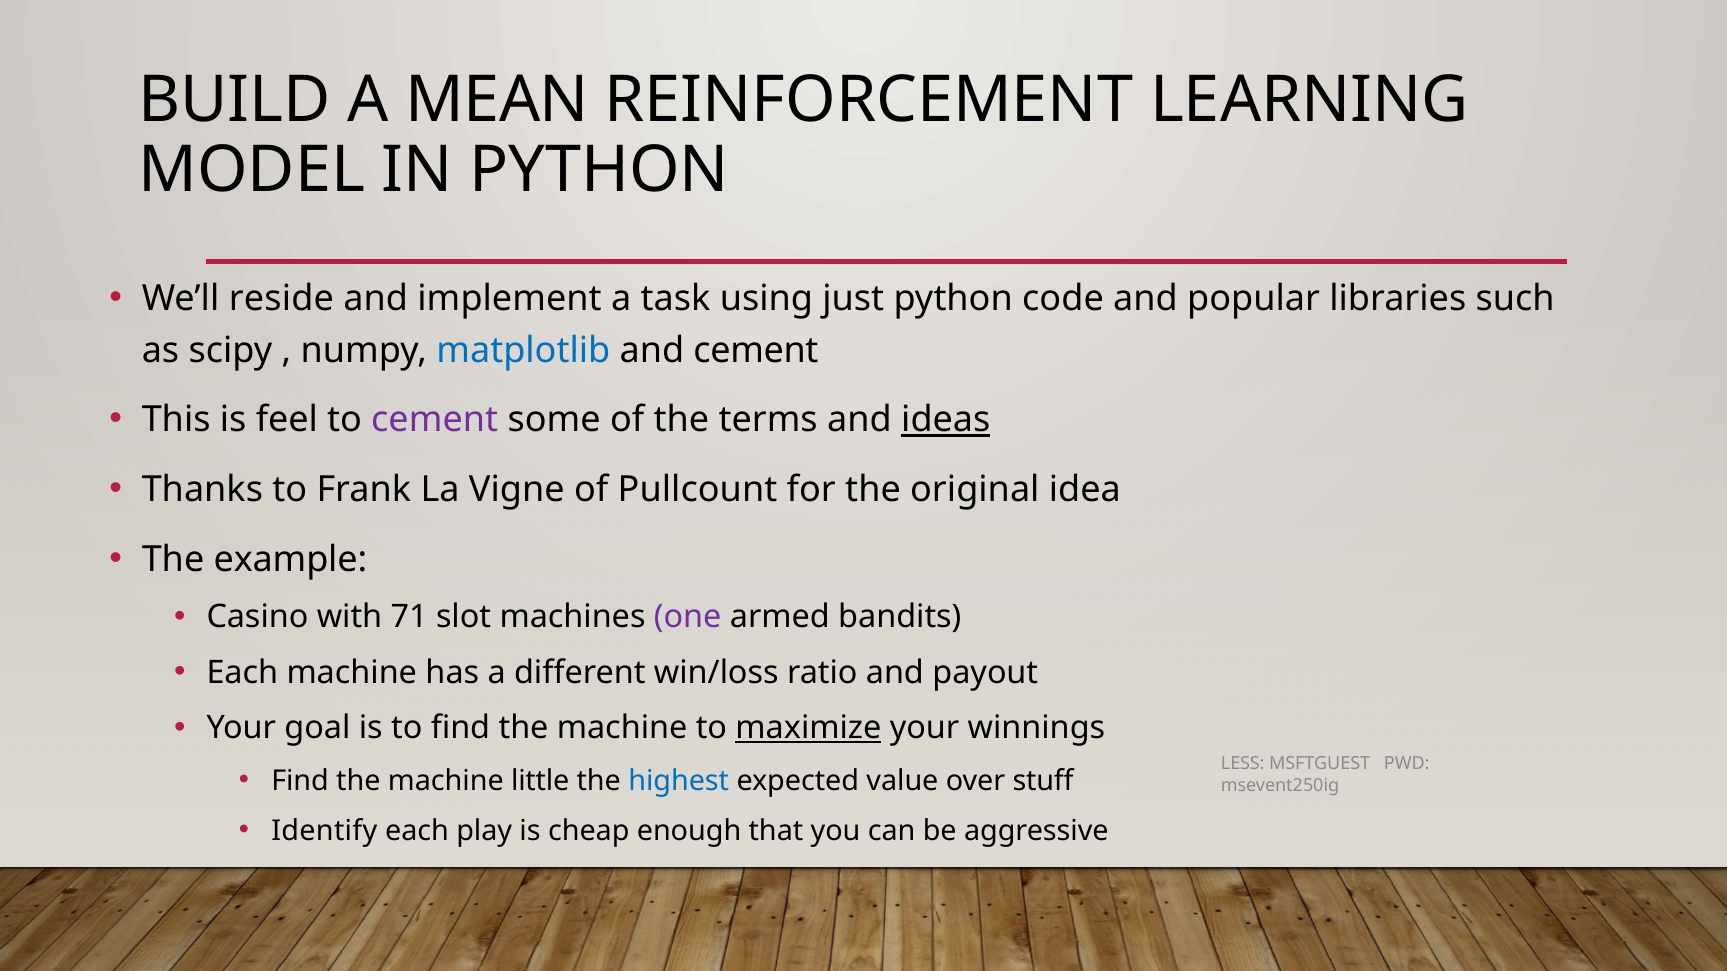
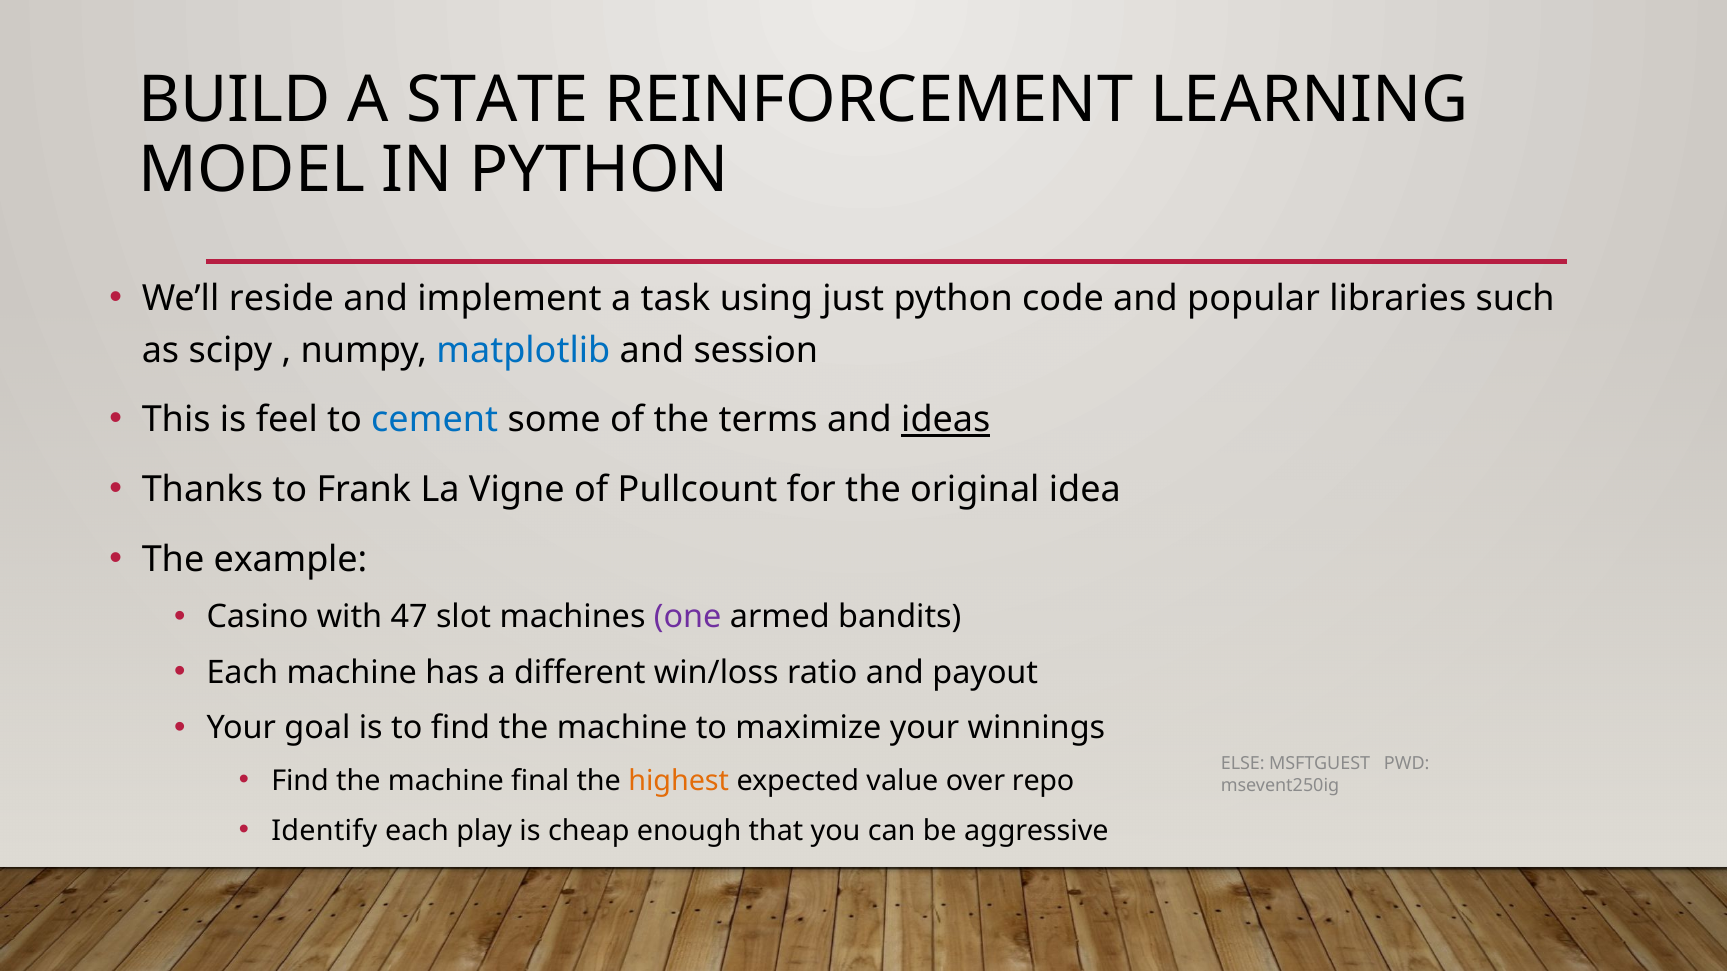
MEAN: MEAN -> STATE
and cement: cement -> session
cement at (435, 420) colour: purple -> blue
71: 71 -> 47
maximize underline: present -> none
LESS: LESS -> ELSE
little: little -> final
highest colour: blue -> orange
stuff: stuff -> repo
